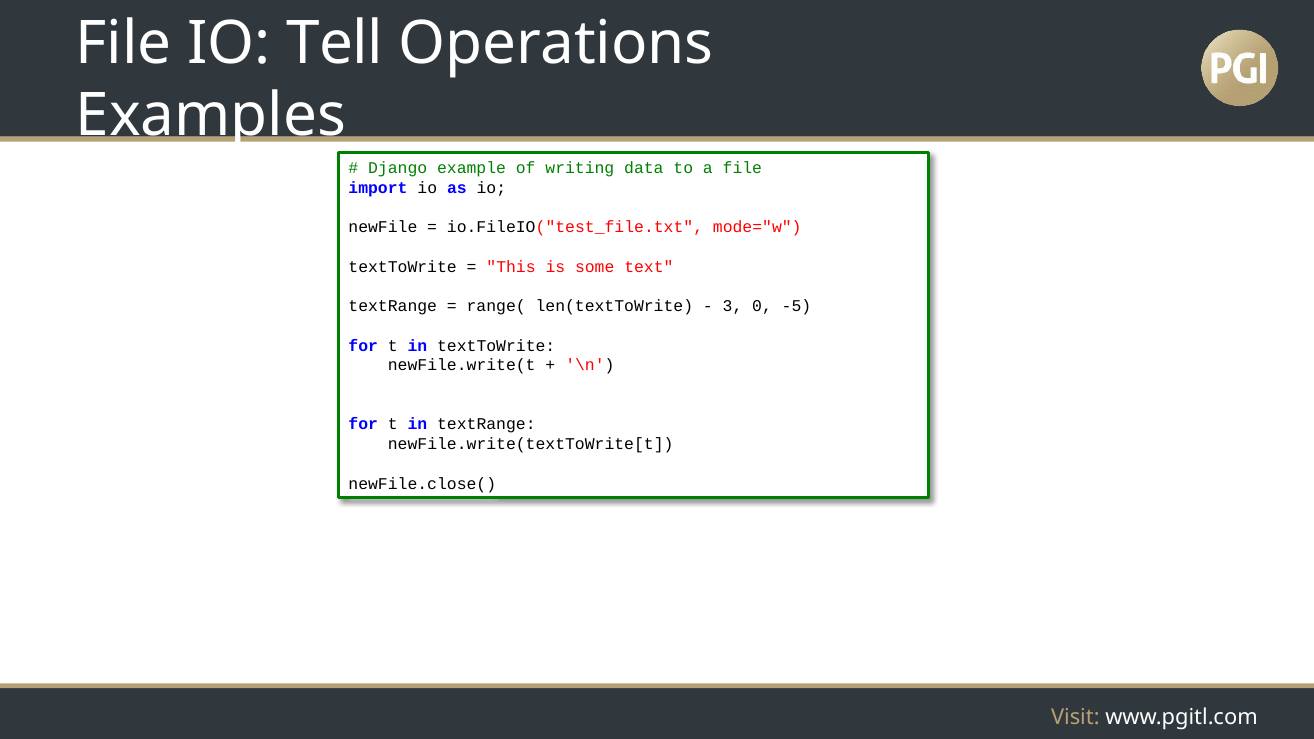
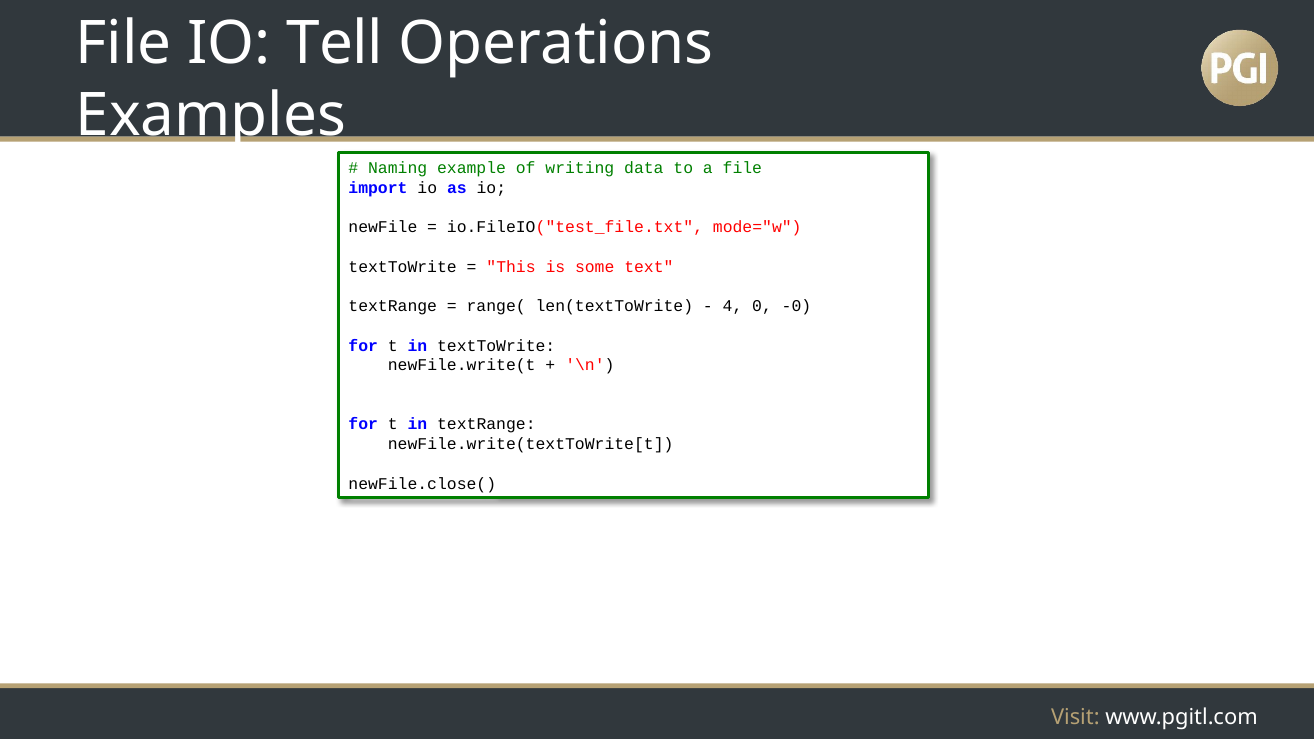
Django: Django -> Naming
3: 3 -> 4
-5: -5 -> -0
